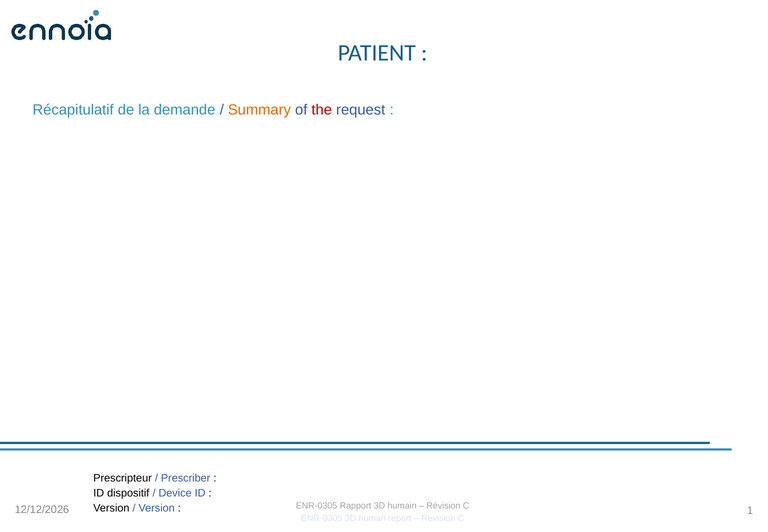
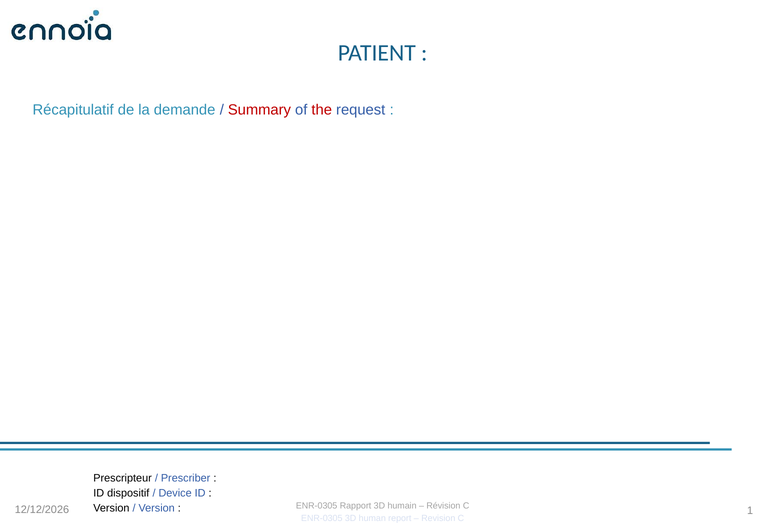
Summary colour: orange -> red
